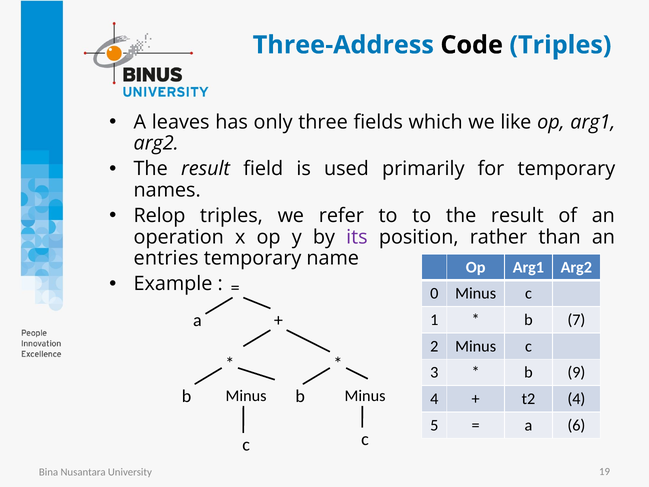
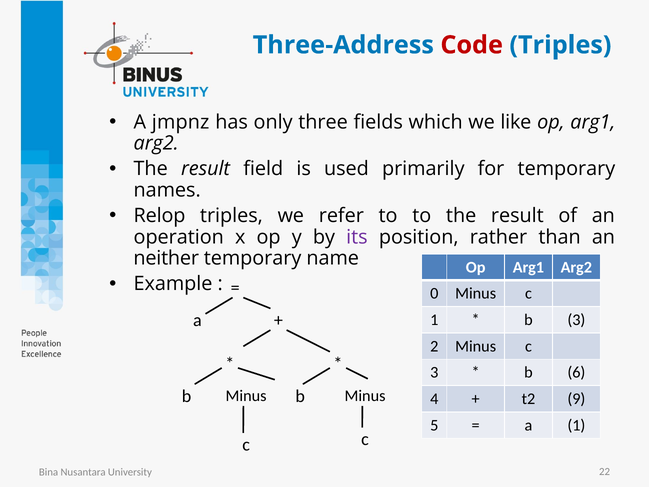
Code colour: black -> red
leaves: leaves -> jmpnz
entries: entries -> neither
b 7: 7 -> 3
9: 9 -> 6
t2 4: 4 -> 9
a 6: 6 -> 1
19: 19 -> 22
